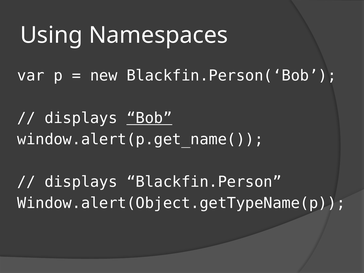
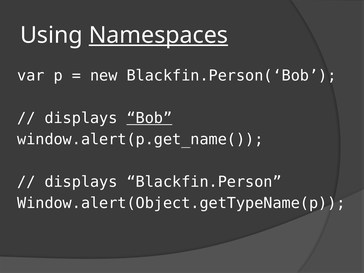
Namespaces underline: none -> present
